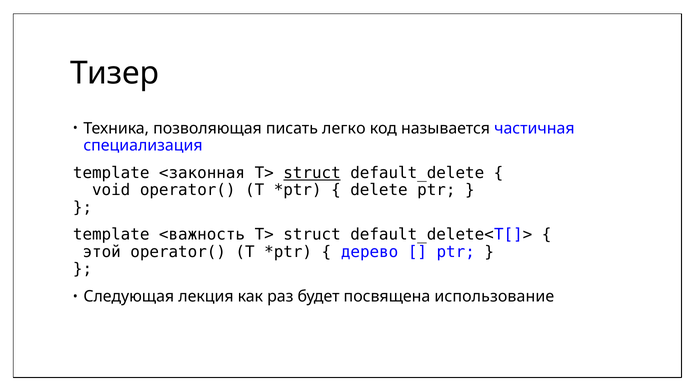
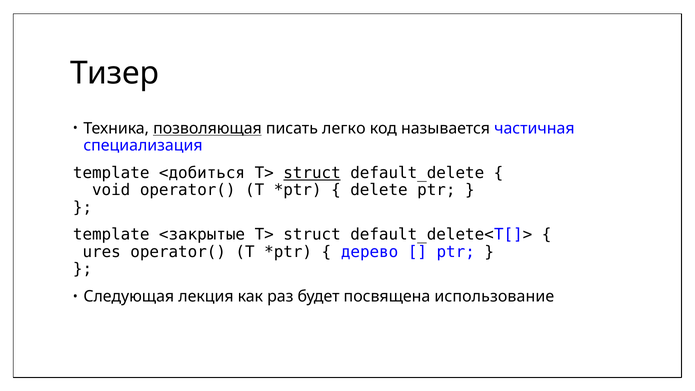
позволяющая underline: none -> present
<законная: <законная -> <добиться
<важность: <важность -> <закрытые
этой: этой -> ures
